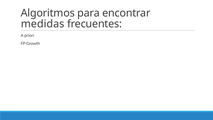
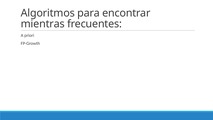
medidas: medidas -> mientras
